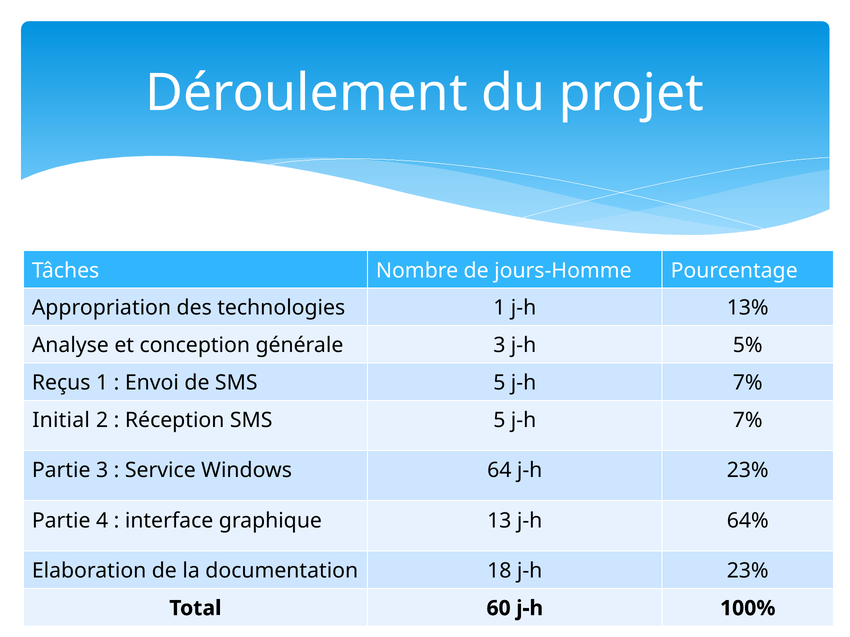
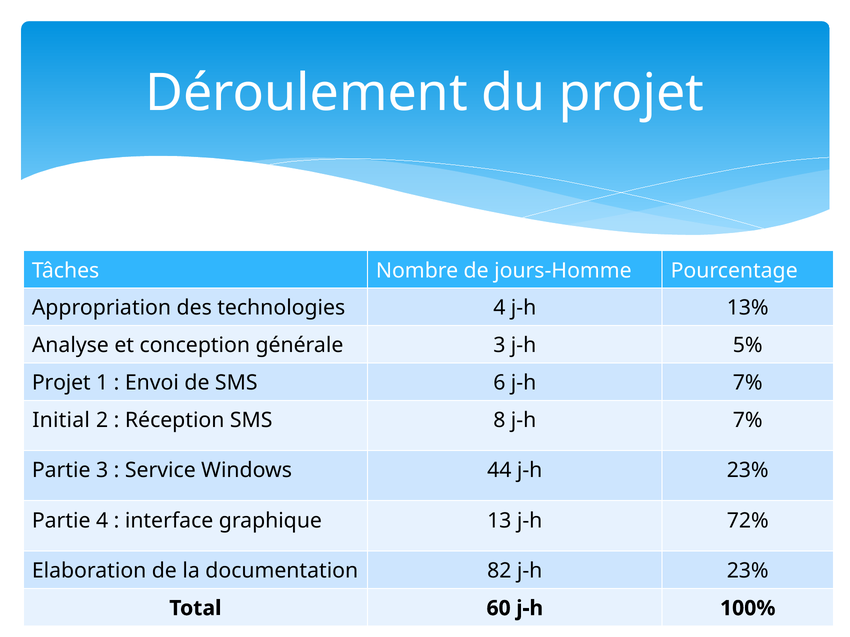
technologies 1: 1 -> 4
Reçus at (61, 383): Reçus -> Projet
de SMS 5: 5 -> 6
Réception SMS 5: 5 -> 8
64: 64 -> 44
64%: 64% -> 72%
18: 18 -> 82
